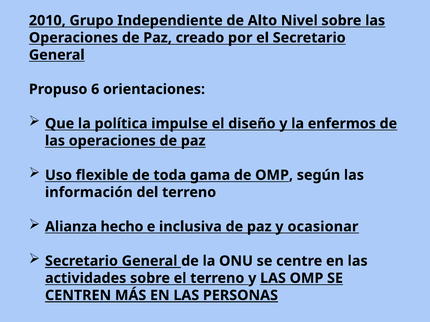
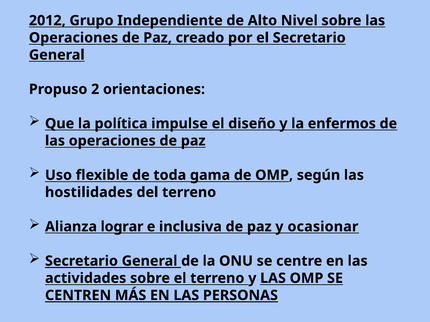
2010: 2010 -> 2012
6: 6 -> 2
información: información -> hostilidades
hecho: hecho -> lograr
